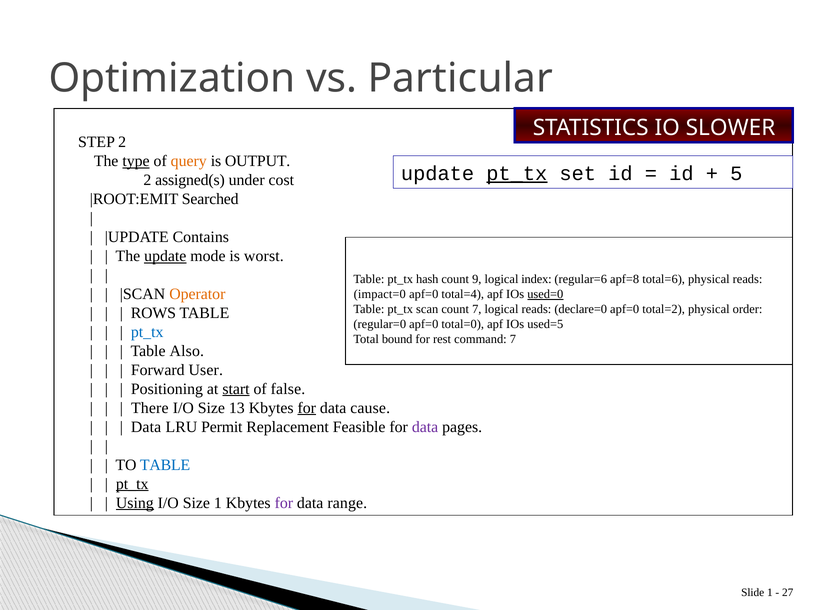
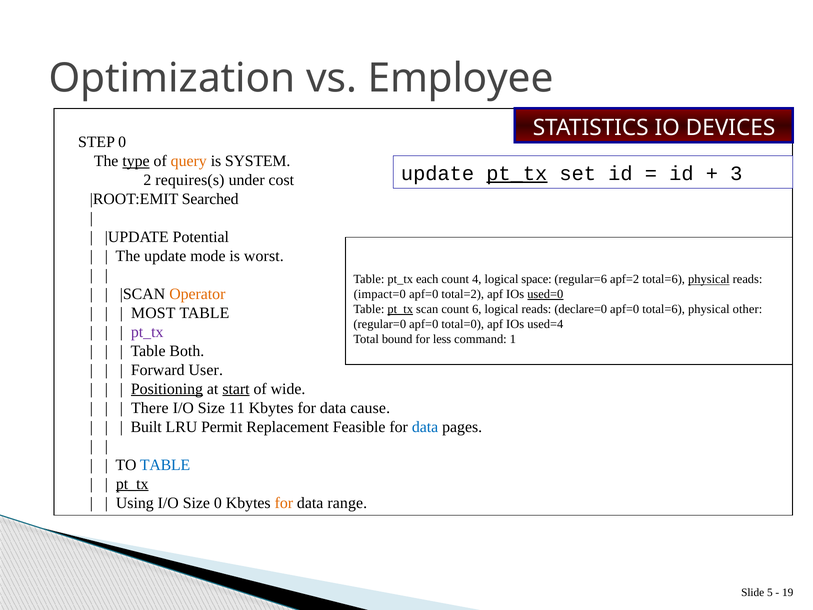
Particular: Particular -> Employee
SLOWER: SLOWER -> DEVICES
STEP 2: 2 -> 0
OUTPUT: OUTPUT -> SYSTEM
5: 5 -> 3
assigned(s: assigned(s -> requires(s
Contains: Contains -> Potential
update at (165, 256) underline: present -> none
hash: hash -> each
9: 9 -> 4
index: index -> space
apf=8: apf=8 -> apf=2
physical at (709, 279) underline: none -> present
total=4: total=4 -> total=2
pt_tx at (400, 309) underline: none -> present
count 7: 7 -> 6
apf=0 total=2: total=2 -> total=6
order: order -> other
ROWS: ROWS -> MOST
used=5: used=5 -> used=4
pt_tx at (147, 332) colour: blue -> purple
rest: rest -> less
command 7: 7 -> 1
Also: Also -> Both
Positioning underline: none -> present
false: false -> wide
13: 13 -> 11
for at (307, 408) underline: present -> none
Data at (146, 427): Data -> Built
data at (425, 427) colour: purple -> blue
Using underline: present -> none
Size 1: 1 -> 0
for at (284, 503) colour: purple -> orange
Slide 1: 1 -> 5
27: 27 -> 19
